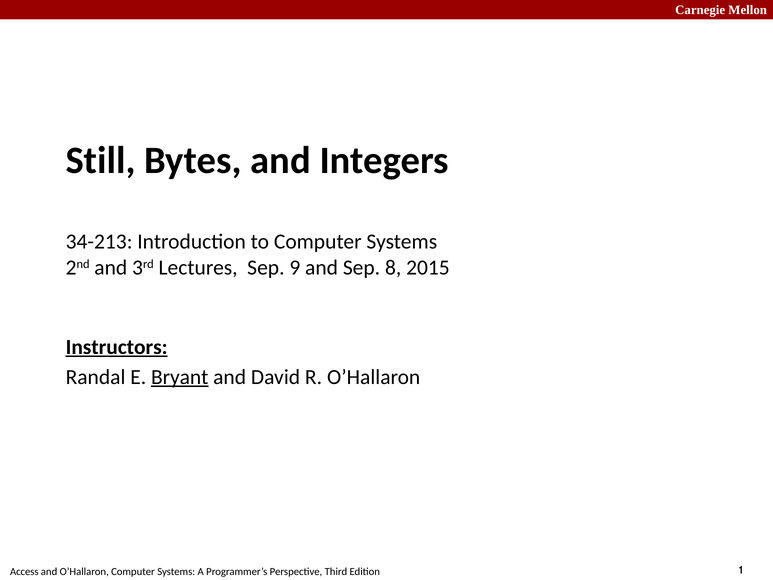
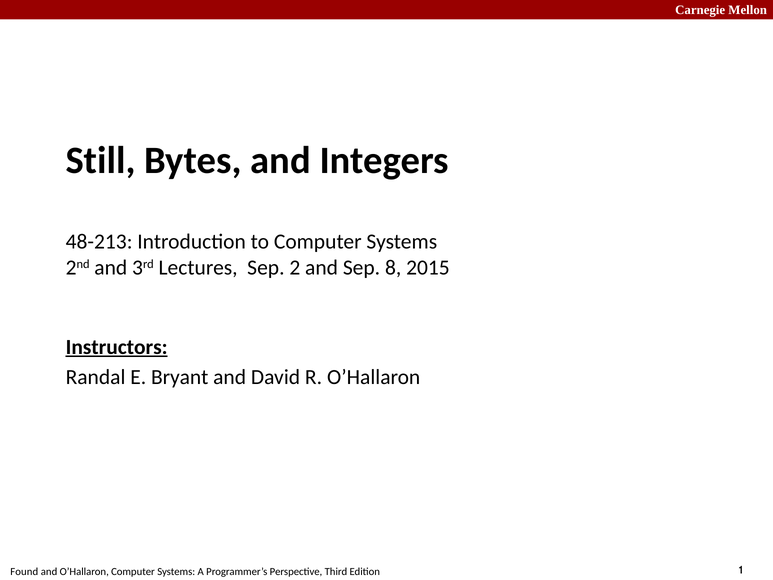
34-213: 34-213 -> 48-213
9: 9 -> 2
Bryant underline: present -> none
Access: Access -> Found
